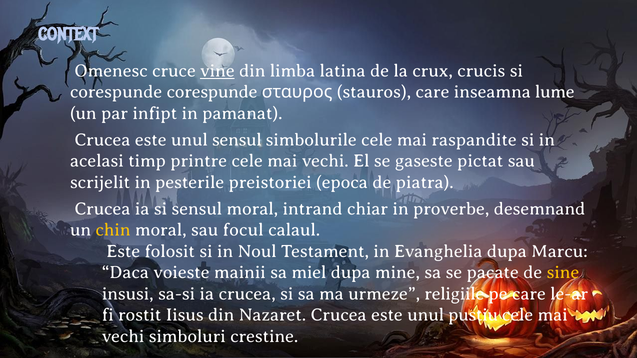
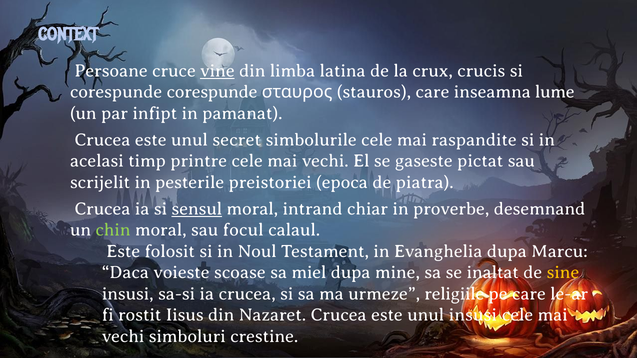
Omenesc: Omenesc -> Persoane
unul sensul: sensul -> secret
sensul at (197, 209) underline: none -> present
chin colour: yellow -> light green
mainii: mainii -> scoase
pacate: pacate -> inaltat
unul pustiu: pustiu -> insusi
